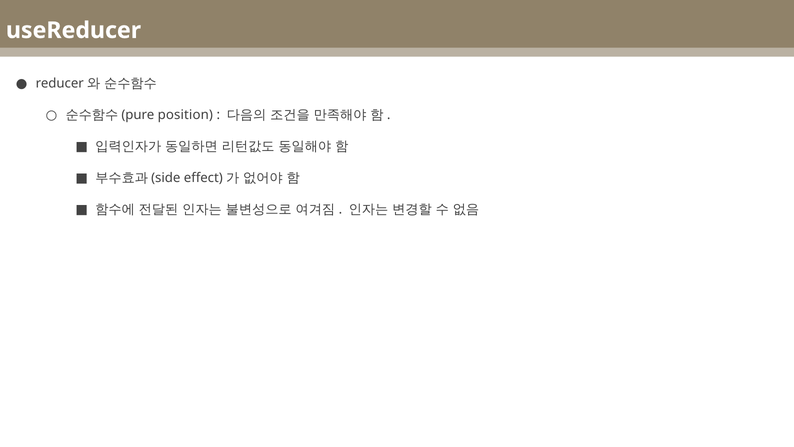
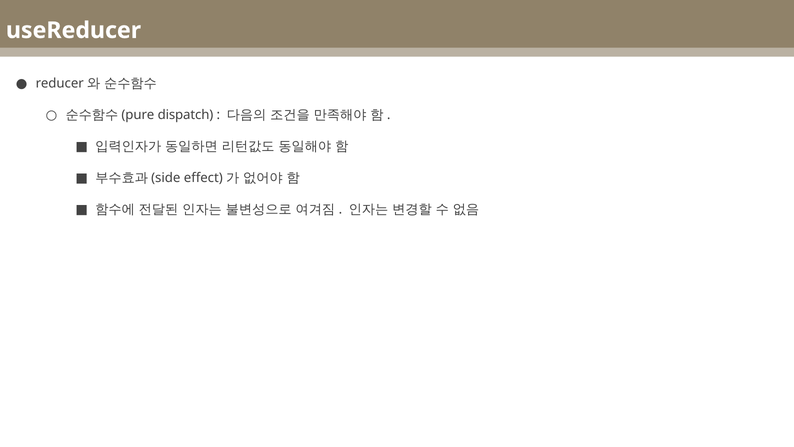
position: position -> dispatch
